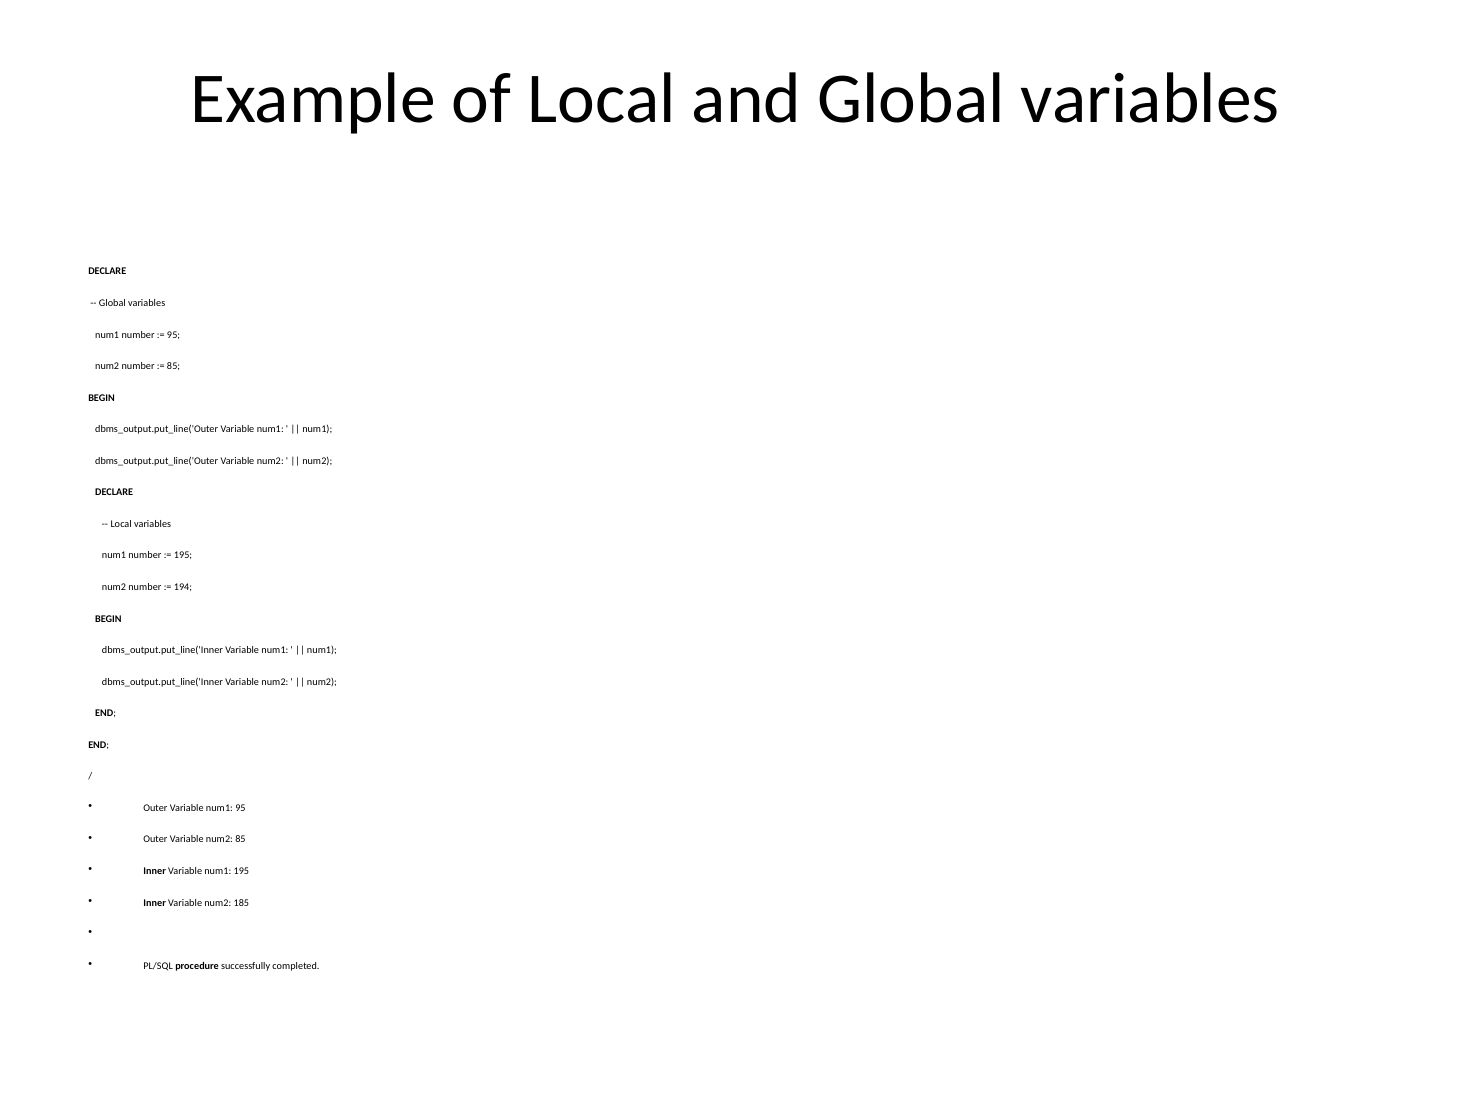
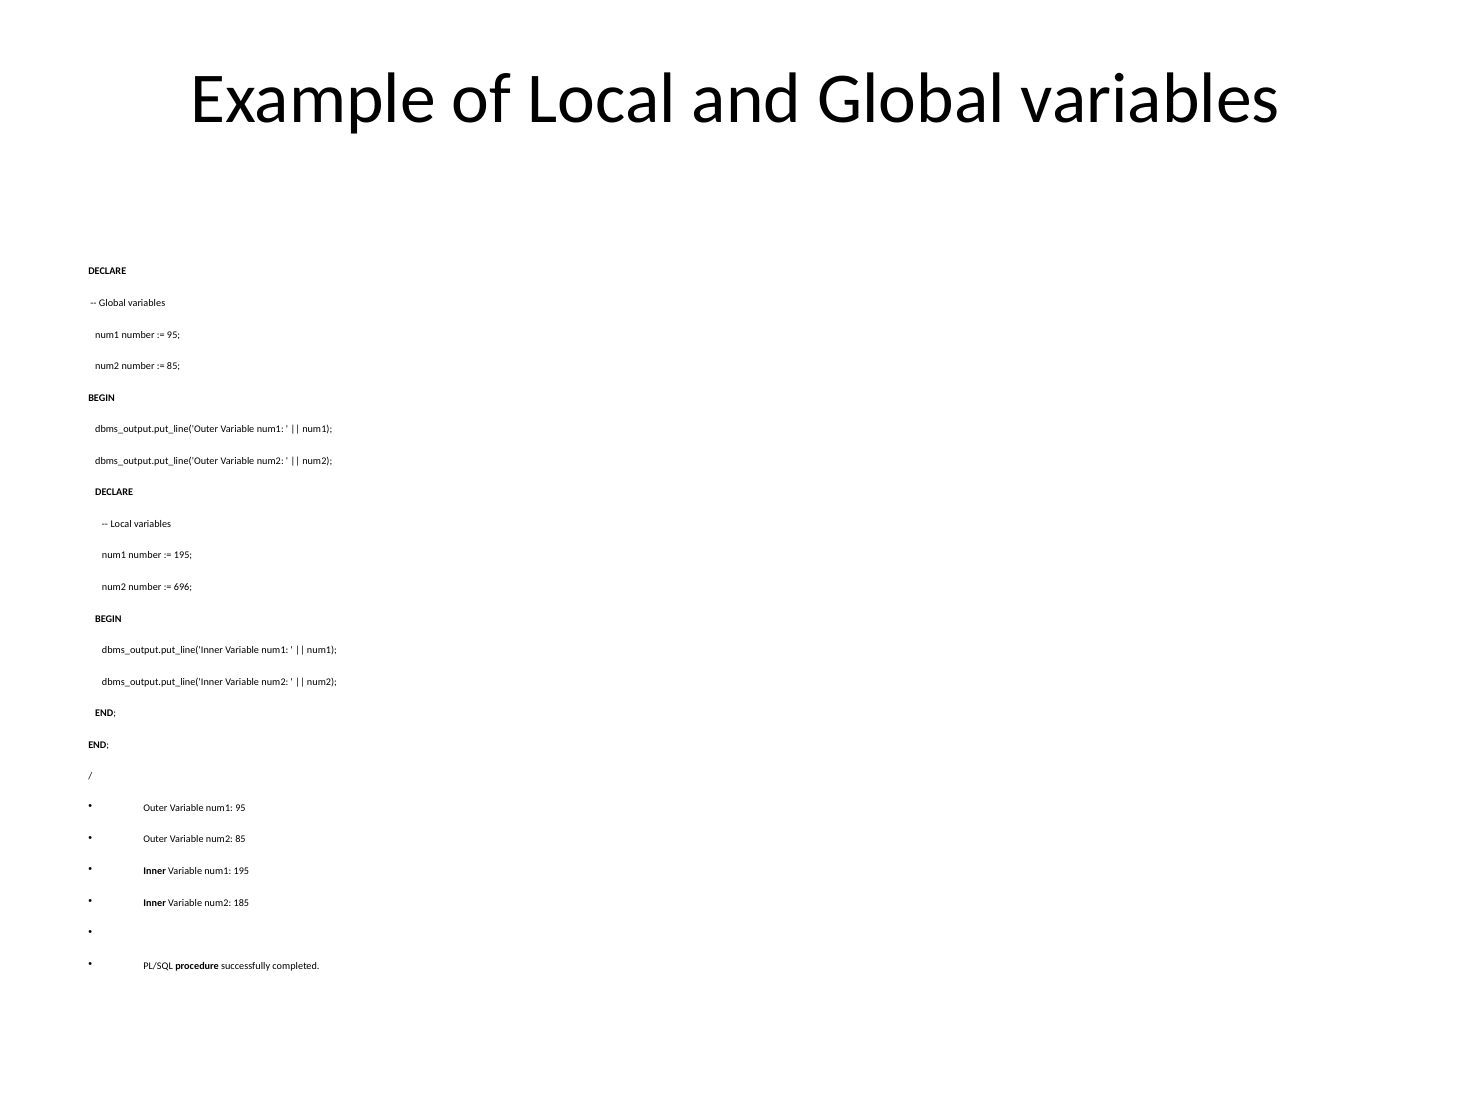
194: 194 -> 696
